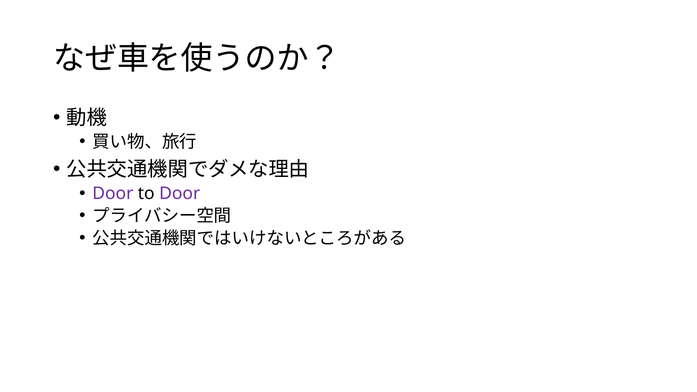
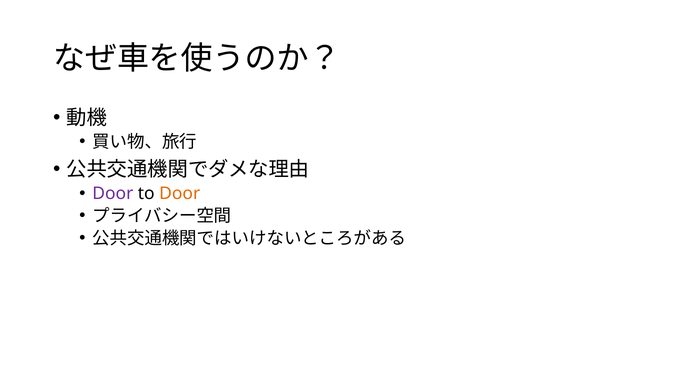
Door at (180, 194) colour: purple -> orange
